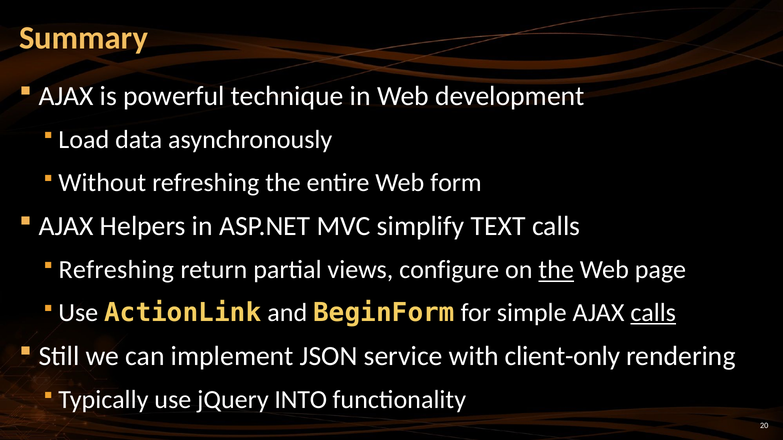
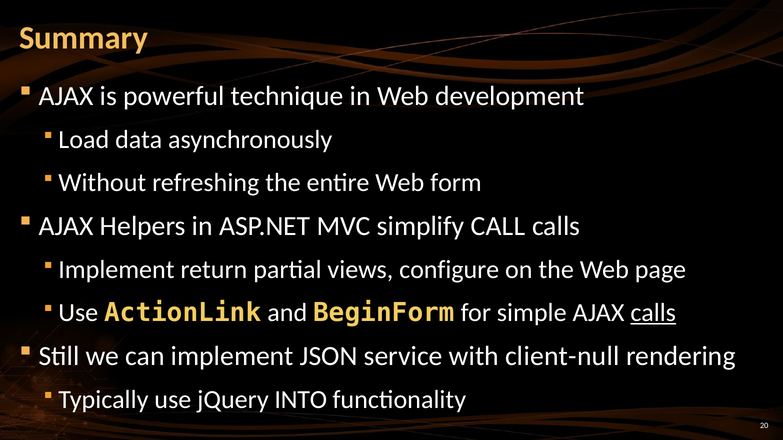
TEXT: TEXT -> CALL
Refreshing at (116, 270): Refreshing -> Implement
the at (556, 270) underline: present -> none
client-only: client-only -> client-null
